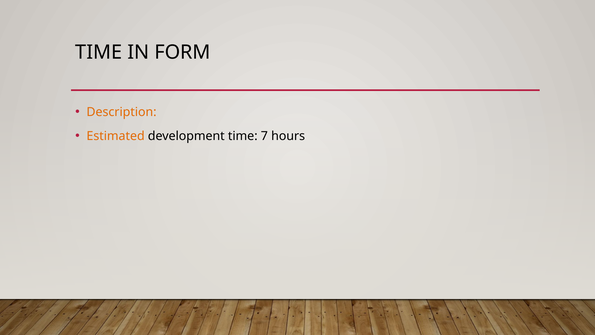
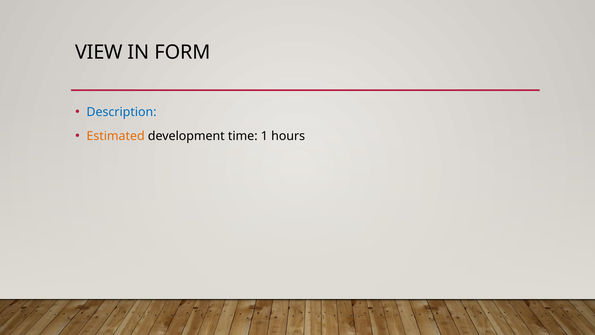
TIME at (99, 52): TIME -> VIEW
Description colour: orange -> blue
7: 7 -> 1
